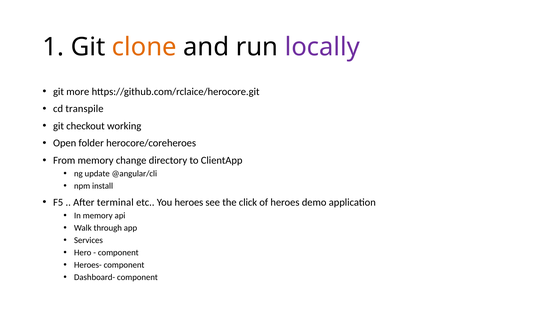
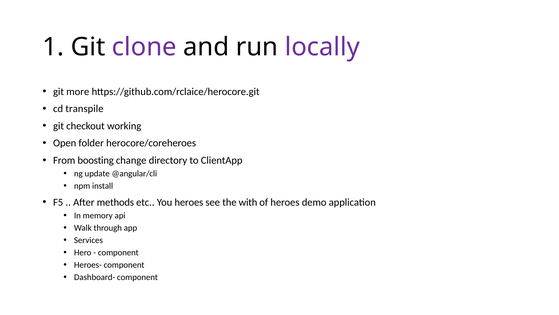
clone colour: orange -> purple
From memory: memory -> boosting
terminal: terminal -> methods
click: click -> with
